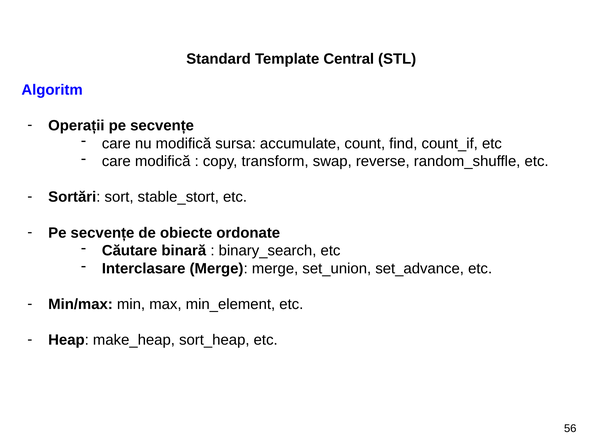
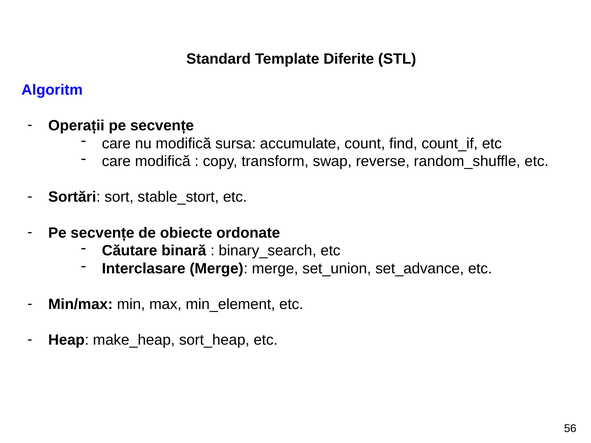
Central: Central -> Diferite
